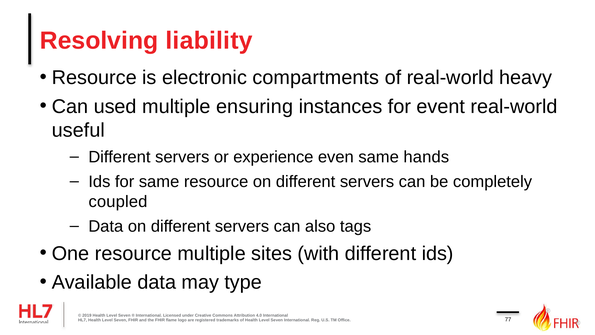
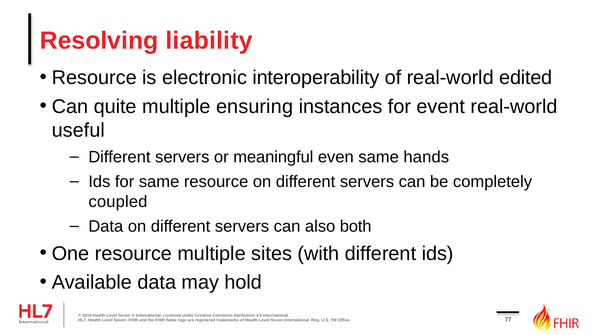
compartments: compartments -> interoperability
heavy: heavy -> edited
used: used -> quite
experience: experience -> meaningful
tags: tags -> both
type: type -> hold
